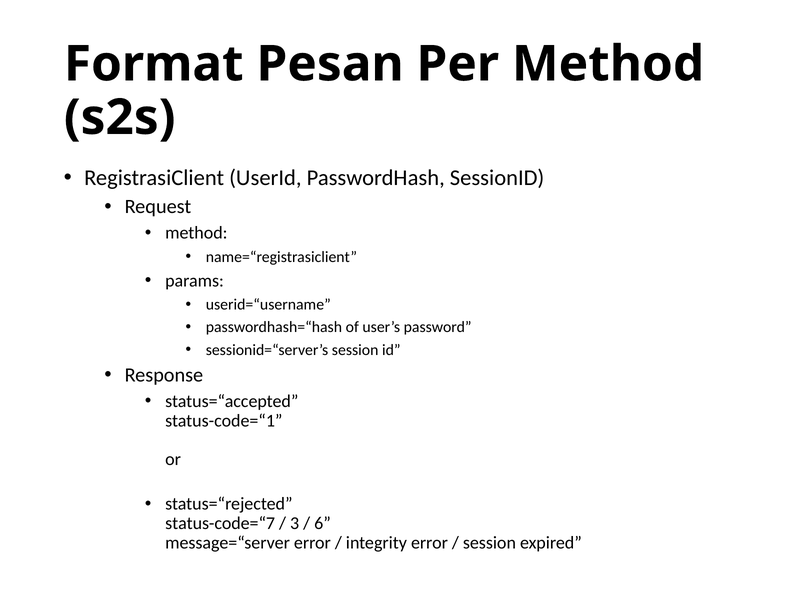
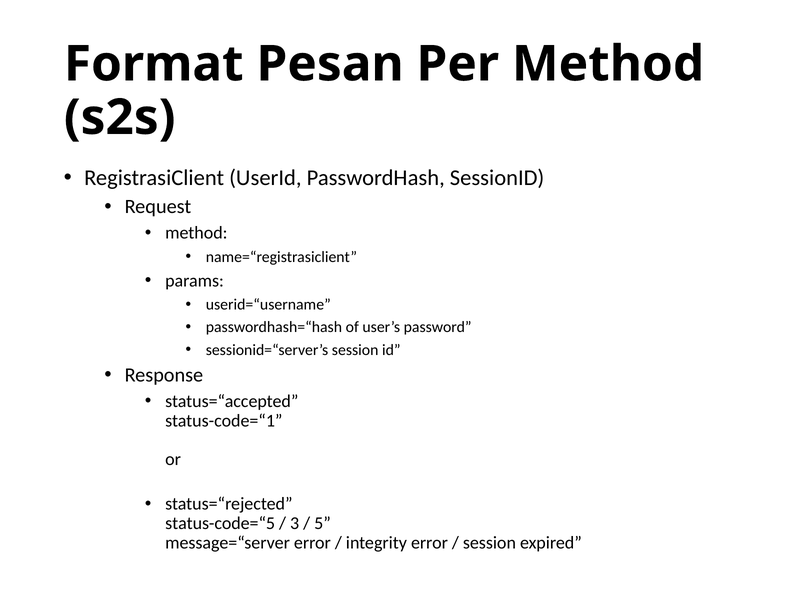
status-code=“7: status-code=“7 -> status-code=“5
6: 6 -> 5
